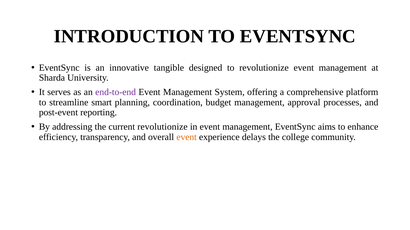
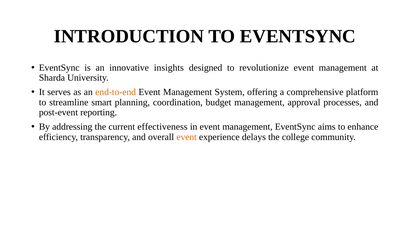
tangible: tangible -> insights
end-to-end colour: purple -> orange
current revolutionize: revolutionize -> effectiveness
